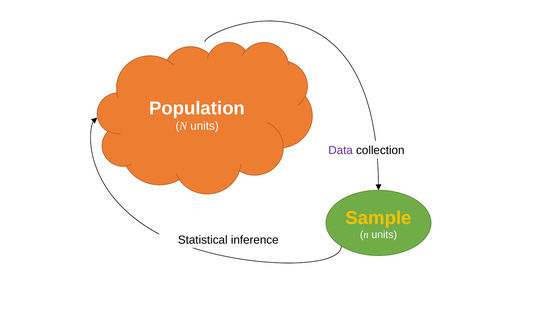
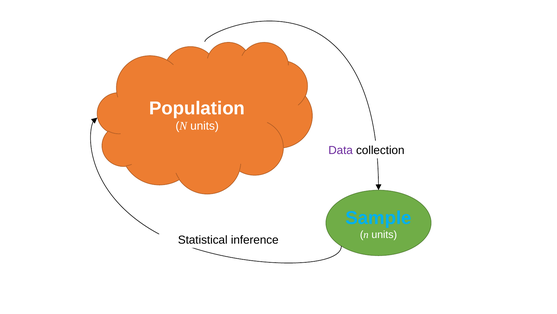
Sample colour: yellow -> light blue
